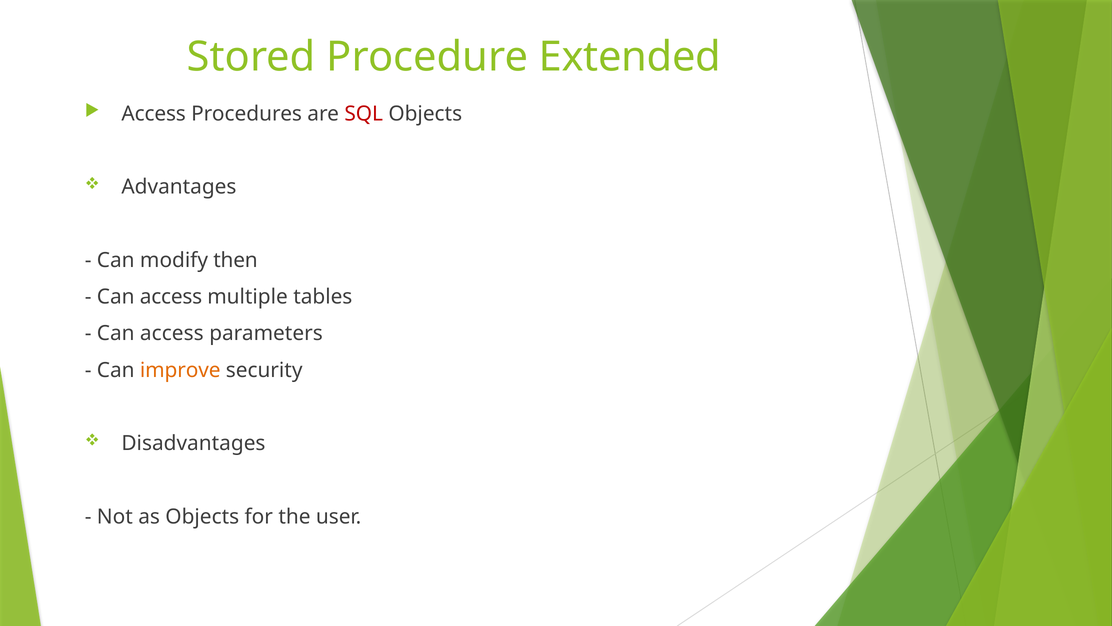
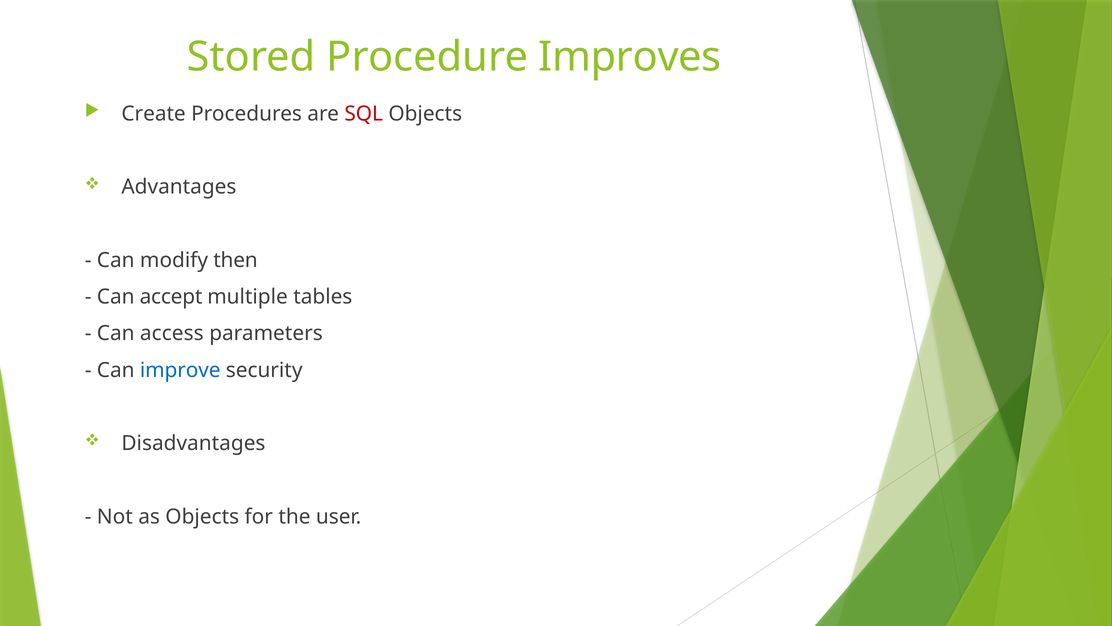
Extended: Extended -> Improves
Access at (154, 114): Access -> Create
access at (171, 297): access -> accept
improve colour: orange -> blue
